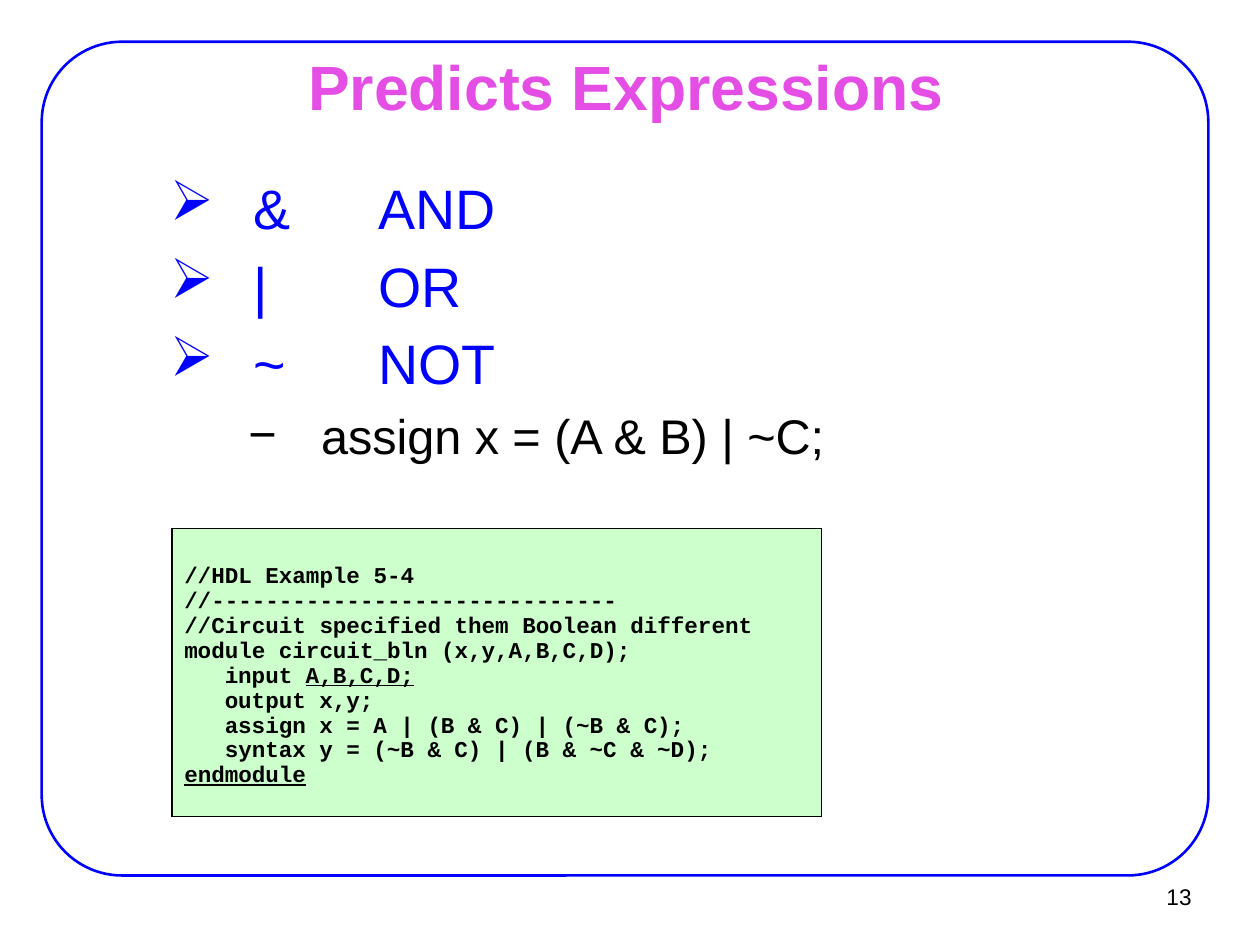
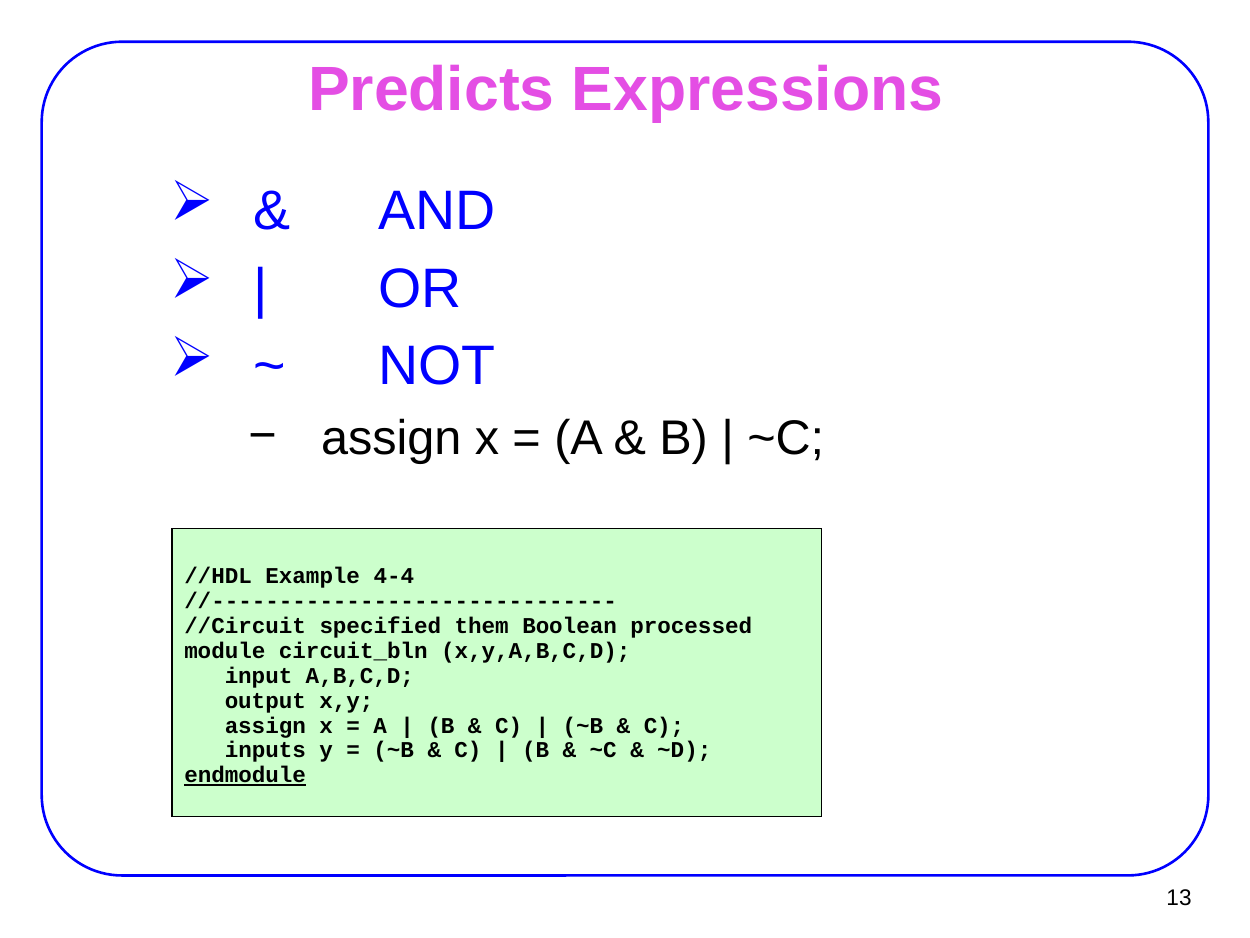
5-4: 5-4 -> 4-4
different: different -> processed
A,B,C,D underline: present -> none
syntax: syntax -> inputs
